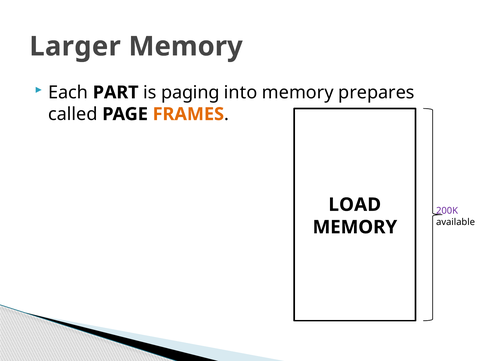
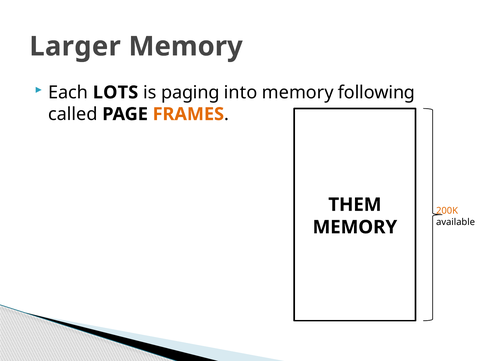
PART: PART -> LOTS
prepares: prepares -> following
LOAD: LOAD -> THEM
200K colour: purple -> orange
